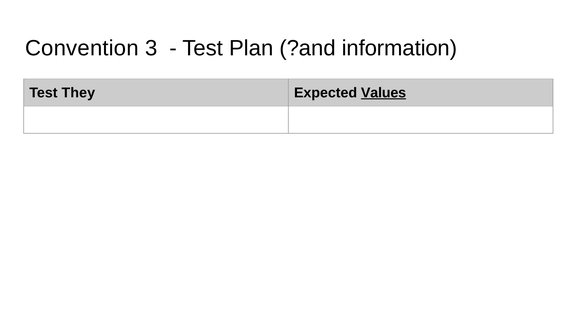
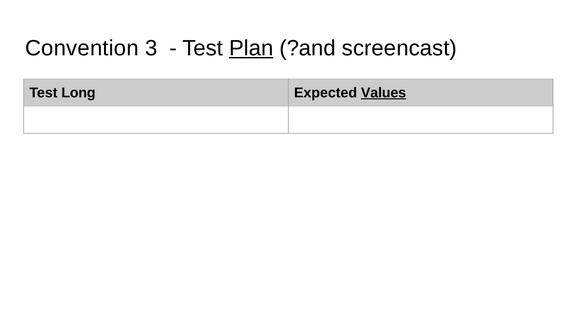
Plan underline: none -> present
information: information -> screencast
They: They -> Long
